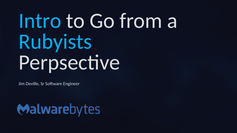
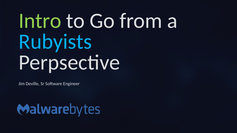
Intro colour: light blue -> light green
